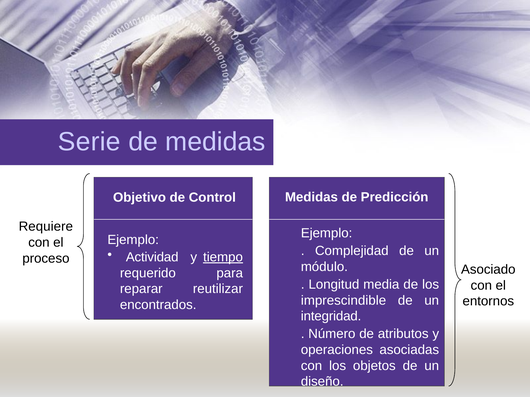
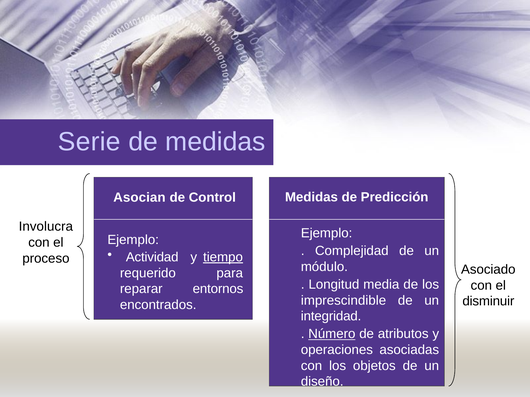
Objetivo: Objetivo -> Asocian
Requiere: Requiere -> Involucra
reutilizar: reutilizar -> entornos
entornos: entornos -> disminuir
Número underline: none -> present
